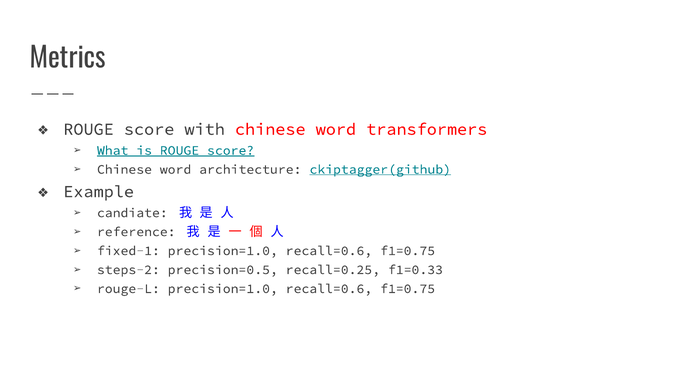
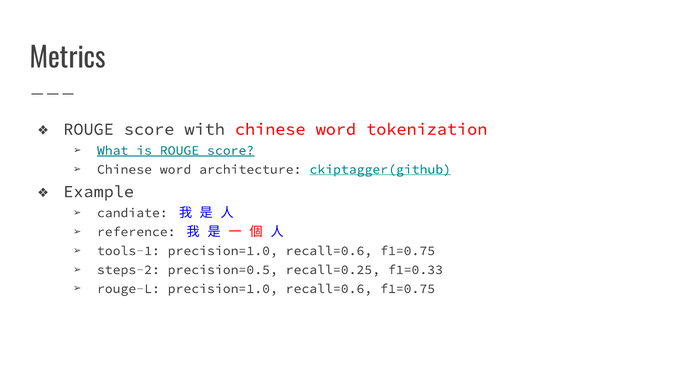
transformers: transformers -> tokenization
fixed-1: fixed-1 -> tools-1
